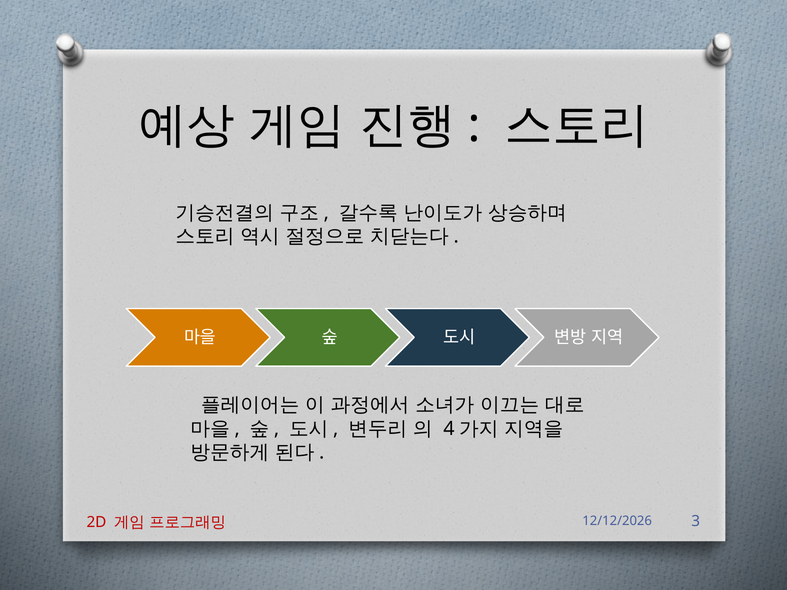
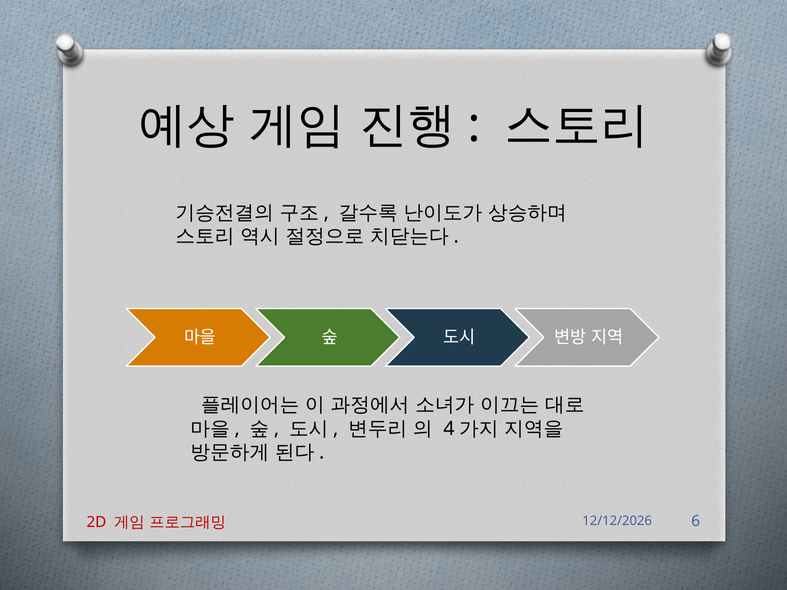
3: 3 -> 6
